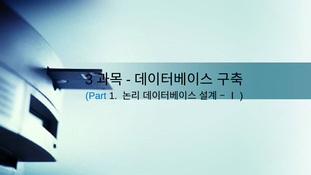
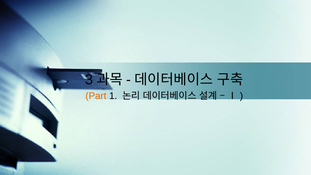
Part colour: blue -> orange
